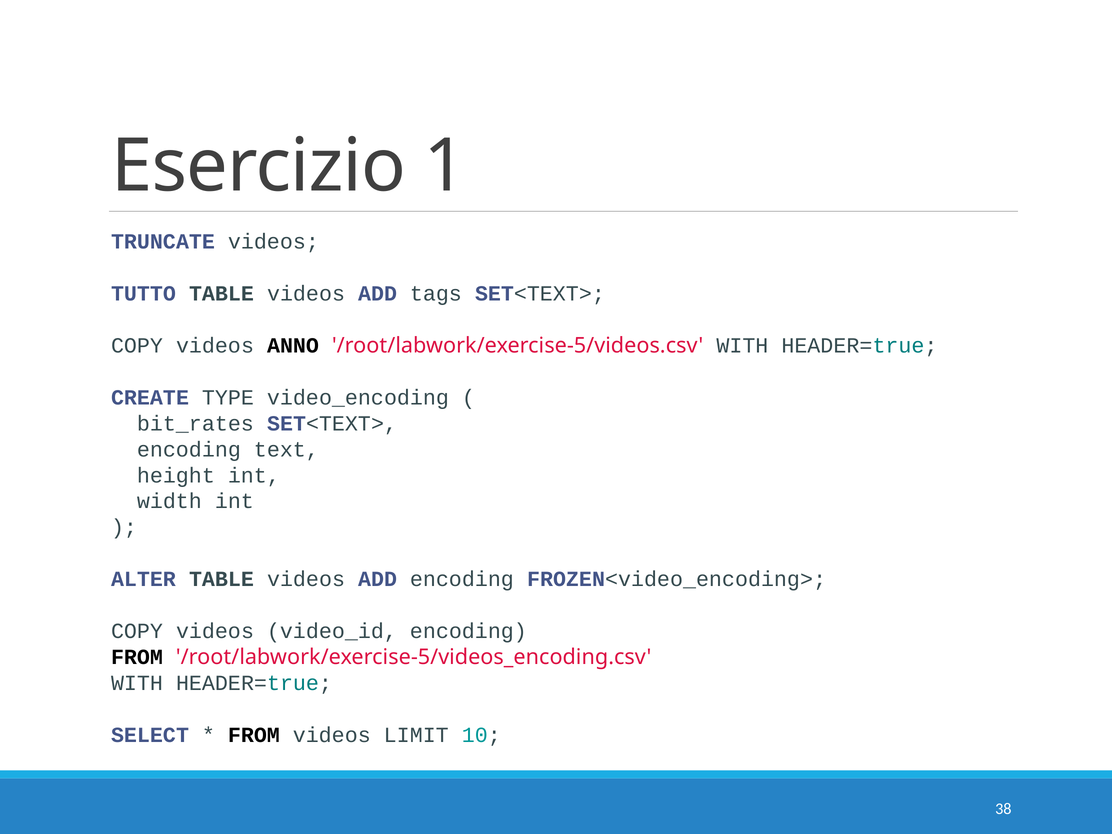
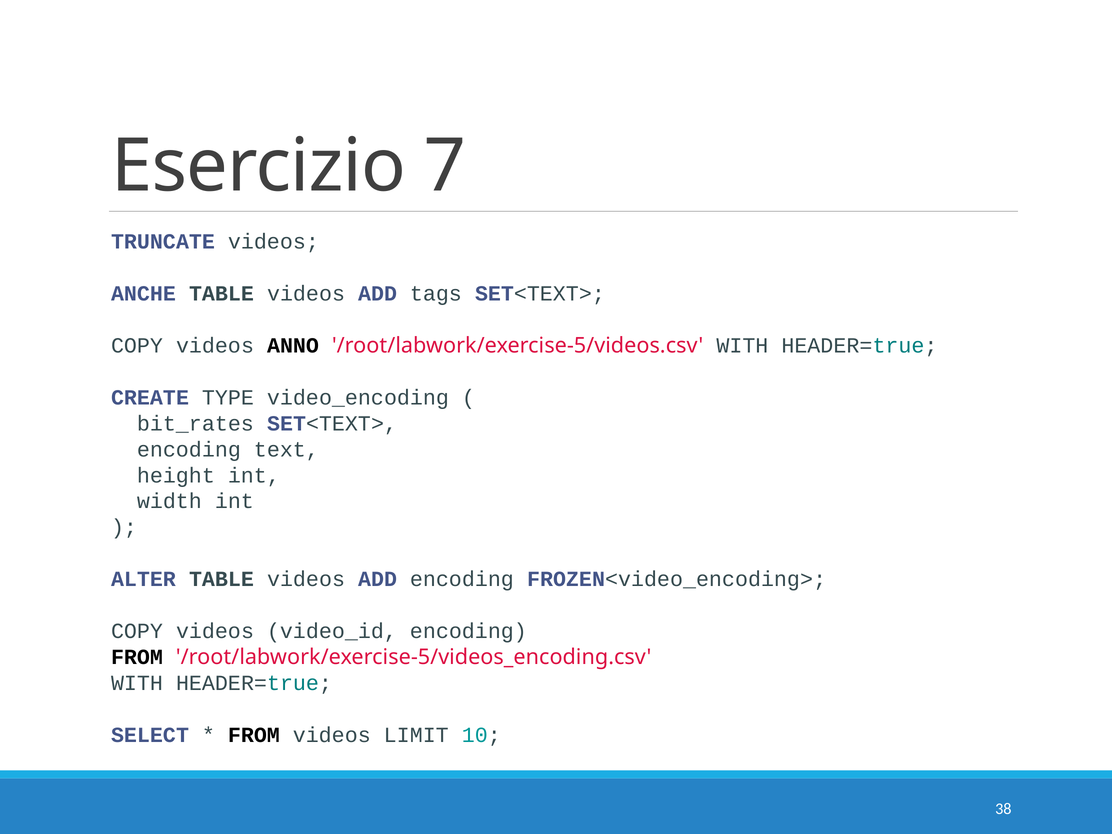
1: 1 -> 7
TUTTO: TUTTO -> ANCHE
